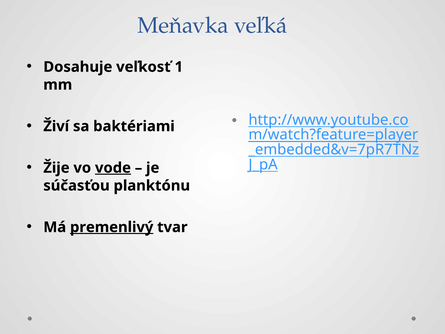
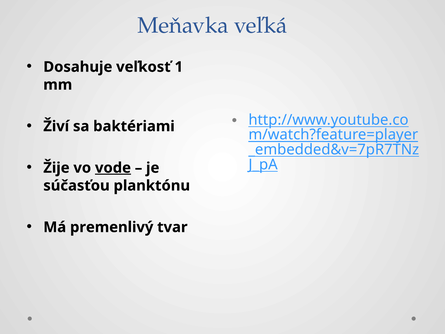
premenlivý underline: present -> none
